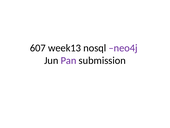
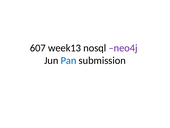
Pan colour: purple -> blue
